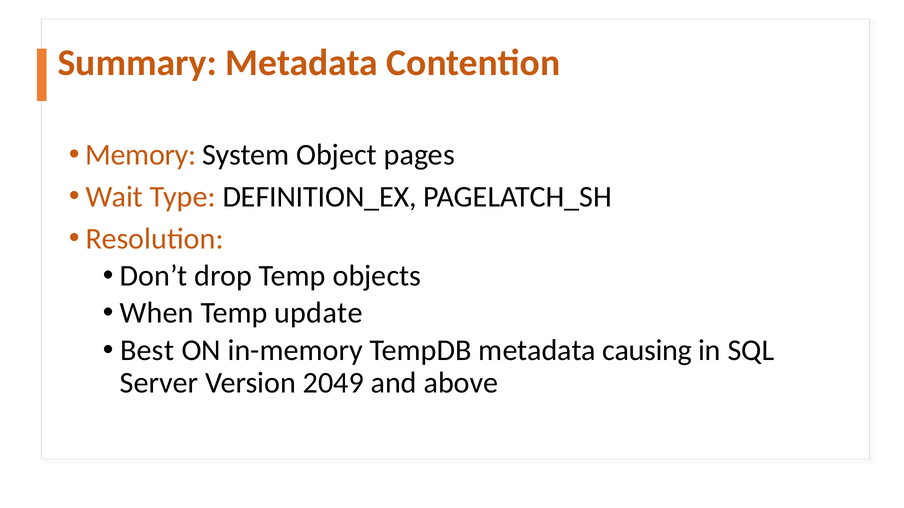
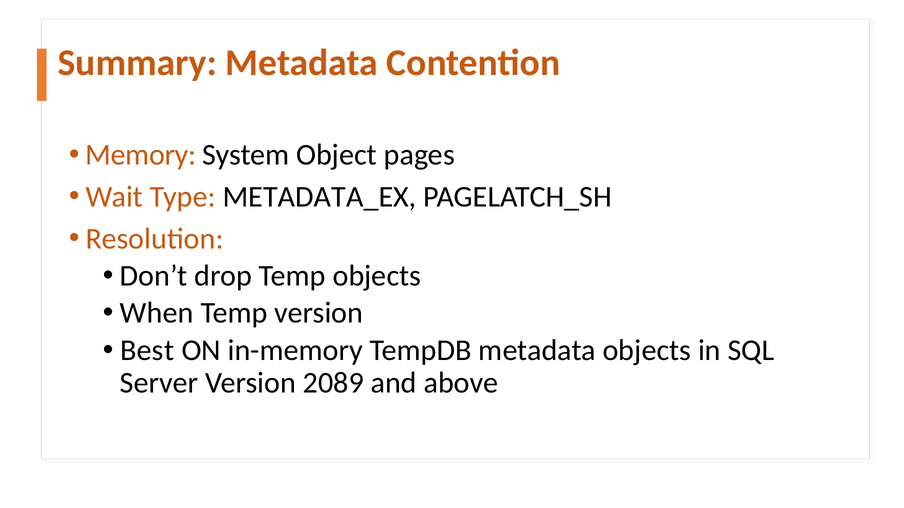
DEFINITION_EX: DEFINITION_EX -> METADATA_EX
Temp update: update -> version
metadata causing: causing -> objects
2049: 2049 -> 2089
